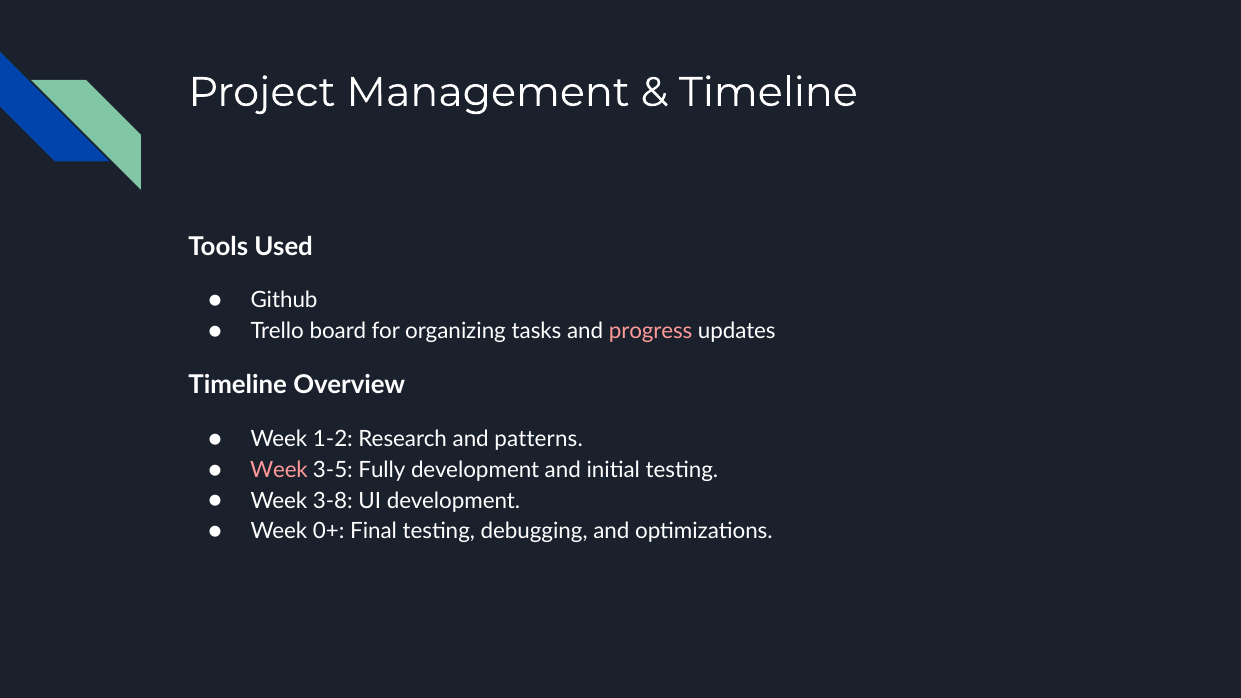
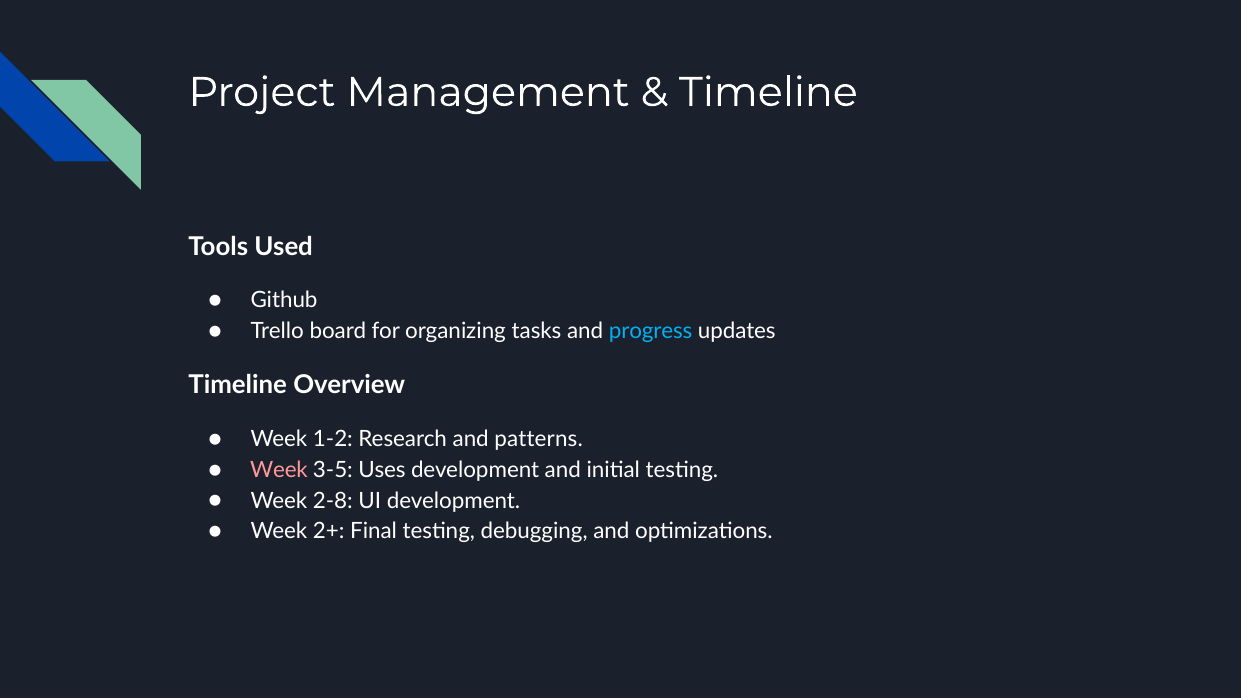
progress colour: pink -> light blue
Fully: Fully -> Uses
3-8: 3-8 -> 2-8
0+: 0+ -> 2+
